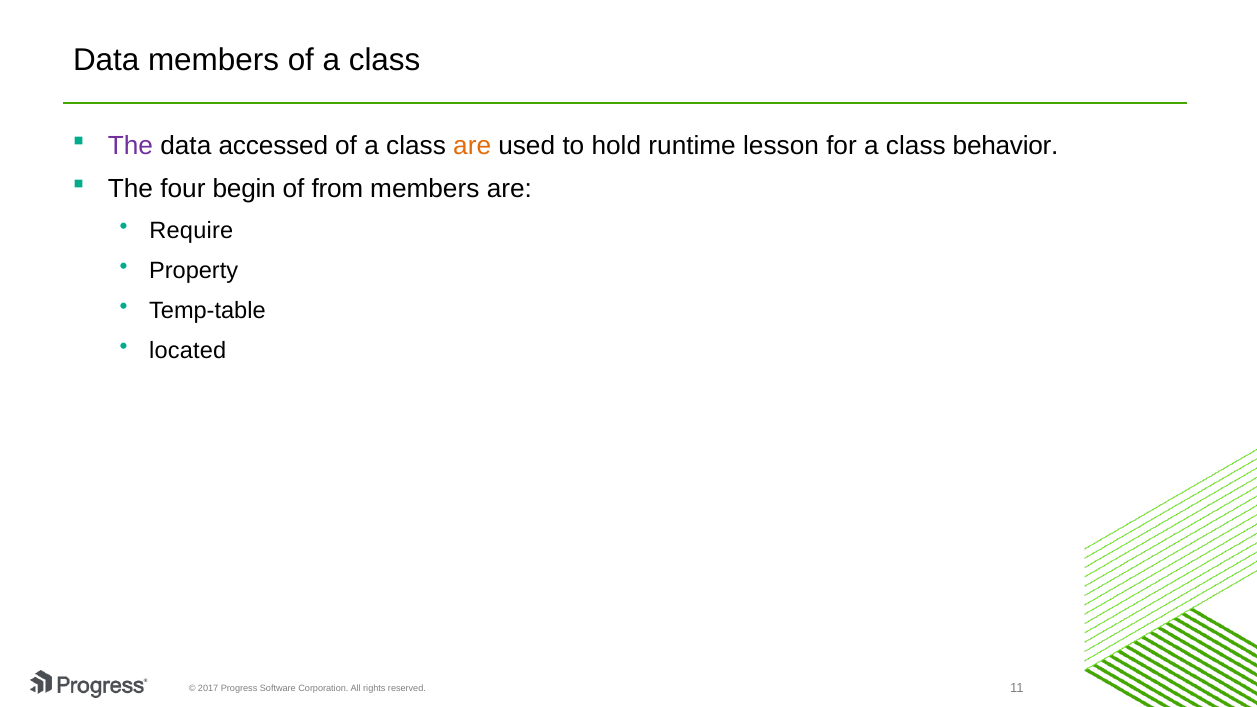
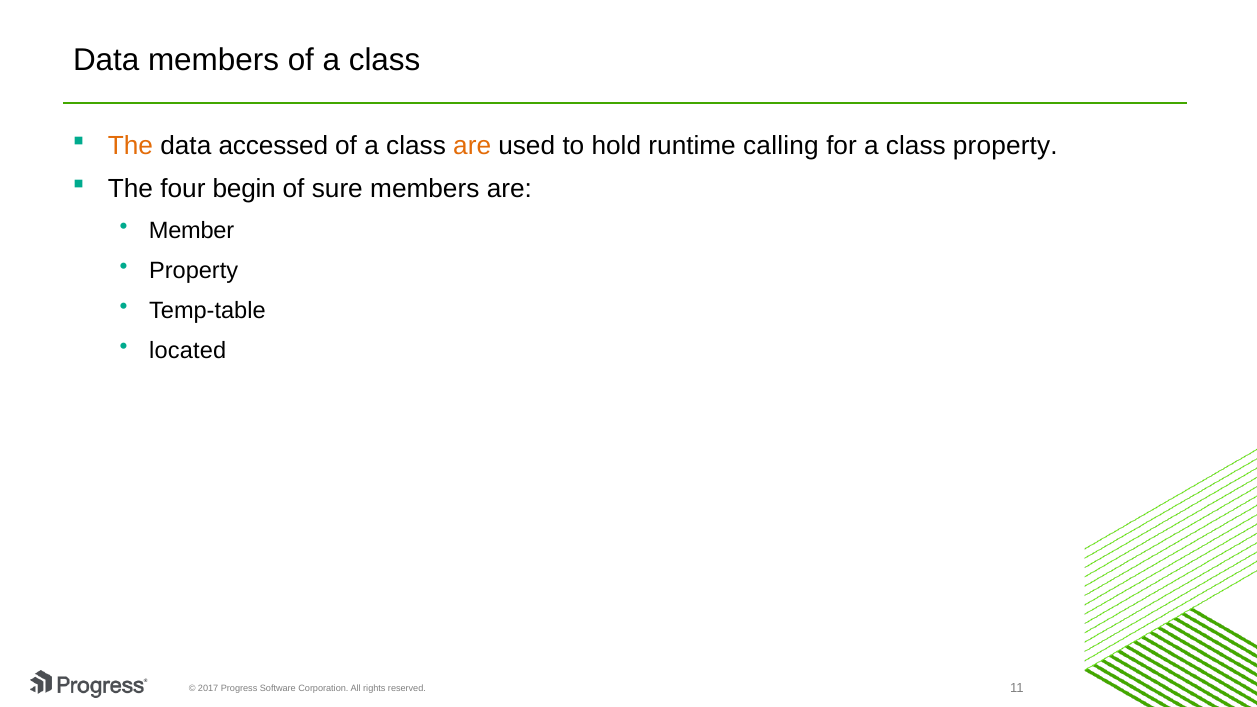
The at (130, 146) colour: purple -> orange
lesson: lesson -> calling
class behavior: behavior -> property
from: from -> sure
Require: Require -> Member
